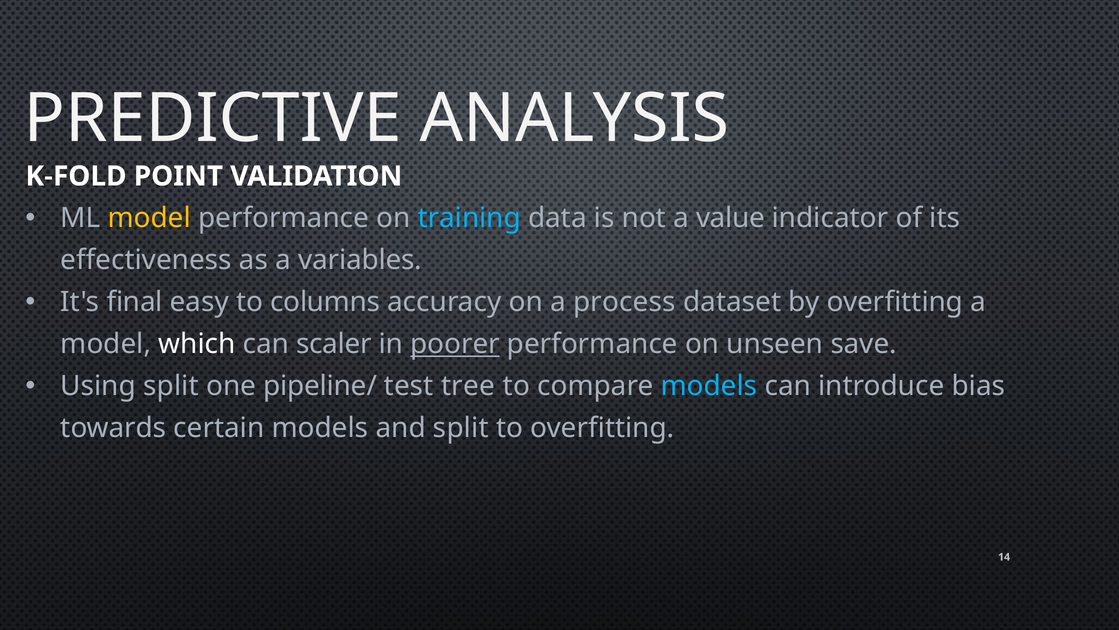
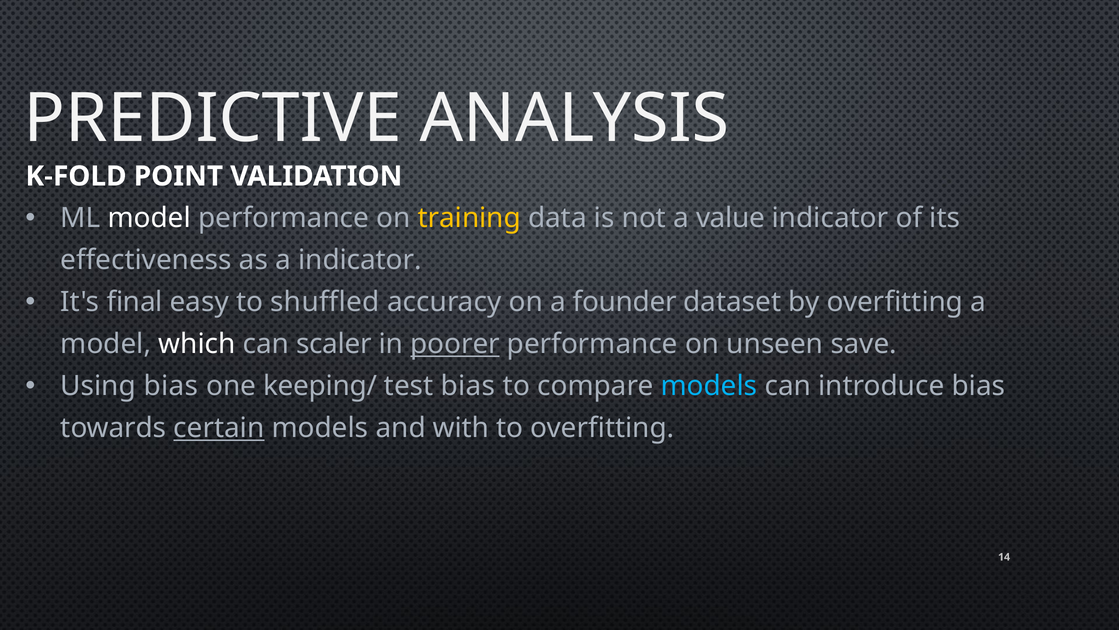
model at (149, 218) colour: yellow -> white
training colour: light blue -> yellow
a variables: variables -> indicator
columns: columns -> shuffled
process: process -> founder
Using split: split -> bias
pipeline/: pipeline/ -> keeping/
test tree: tree -> bias
certain underline: none -> present
and split: split -> with
